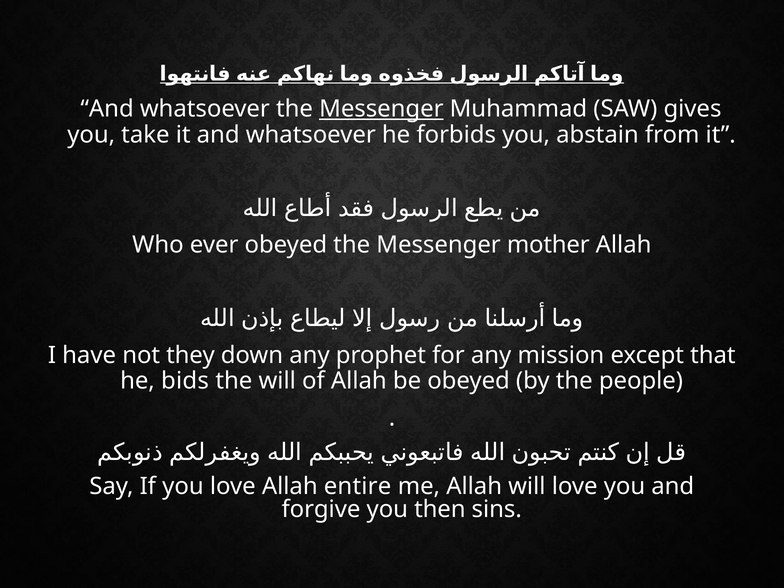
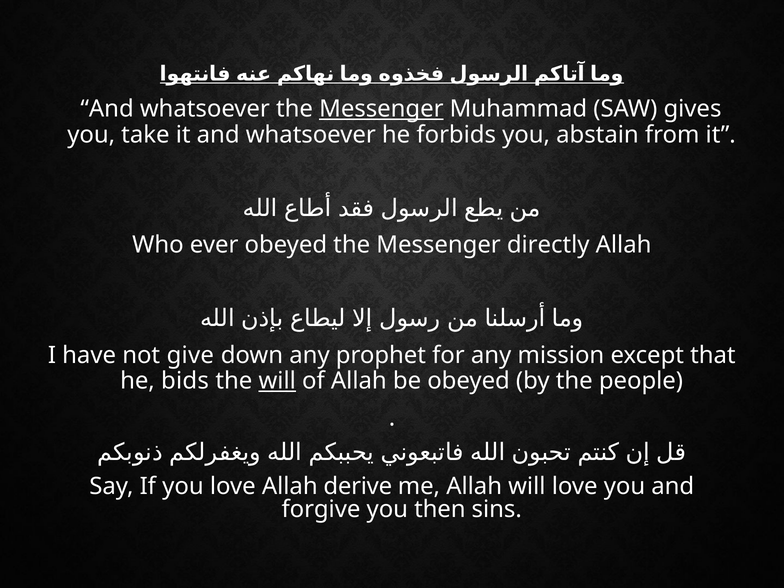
mother: mother -> directly
they: they -> give
will at (277, 381) underline: none -> present
entire: entire -> derive
